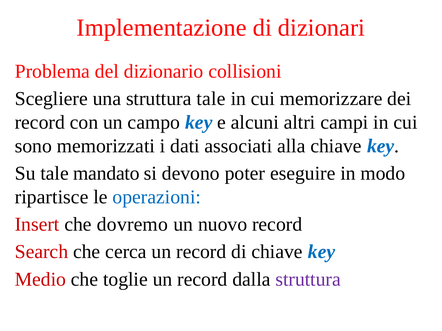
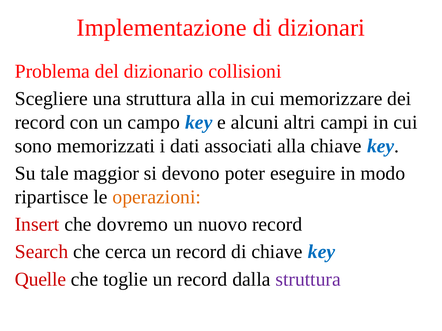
struttura tale: tale -> alla
mandato: mandato -> maggior
operazioni colour: blue -> orange
Medio: Medio -> Quelle
